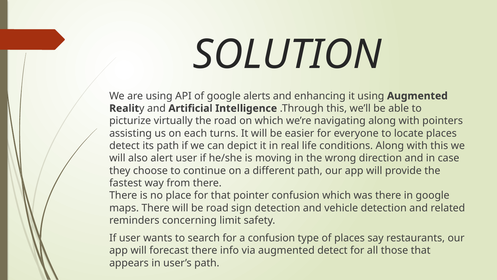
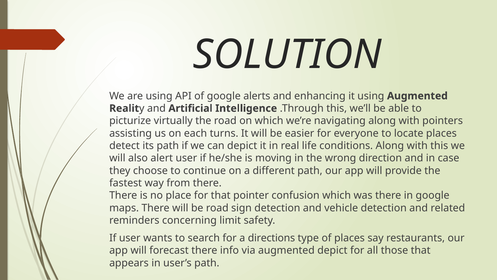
a confusion: confusion -> directions
augmented detect: detect -> depict
